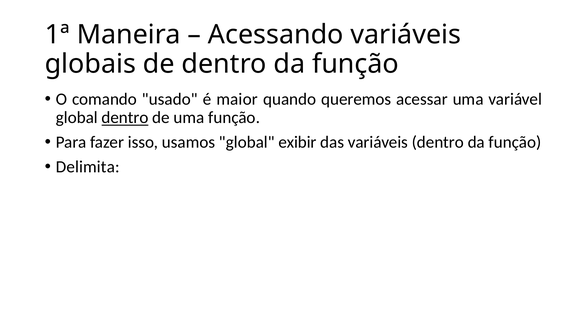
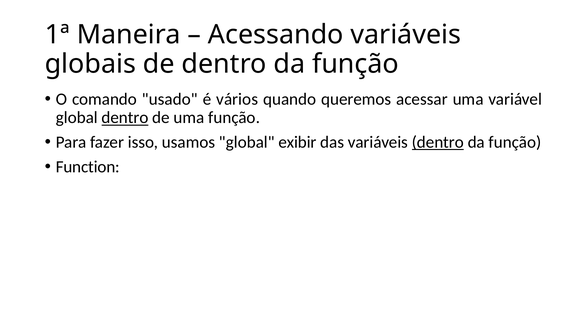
maior: maior -> vários
dentro at (438, 142) underline: none -> present
Delimita: Delimita -> Function
